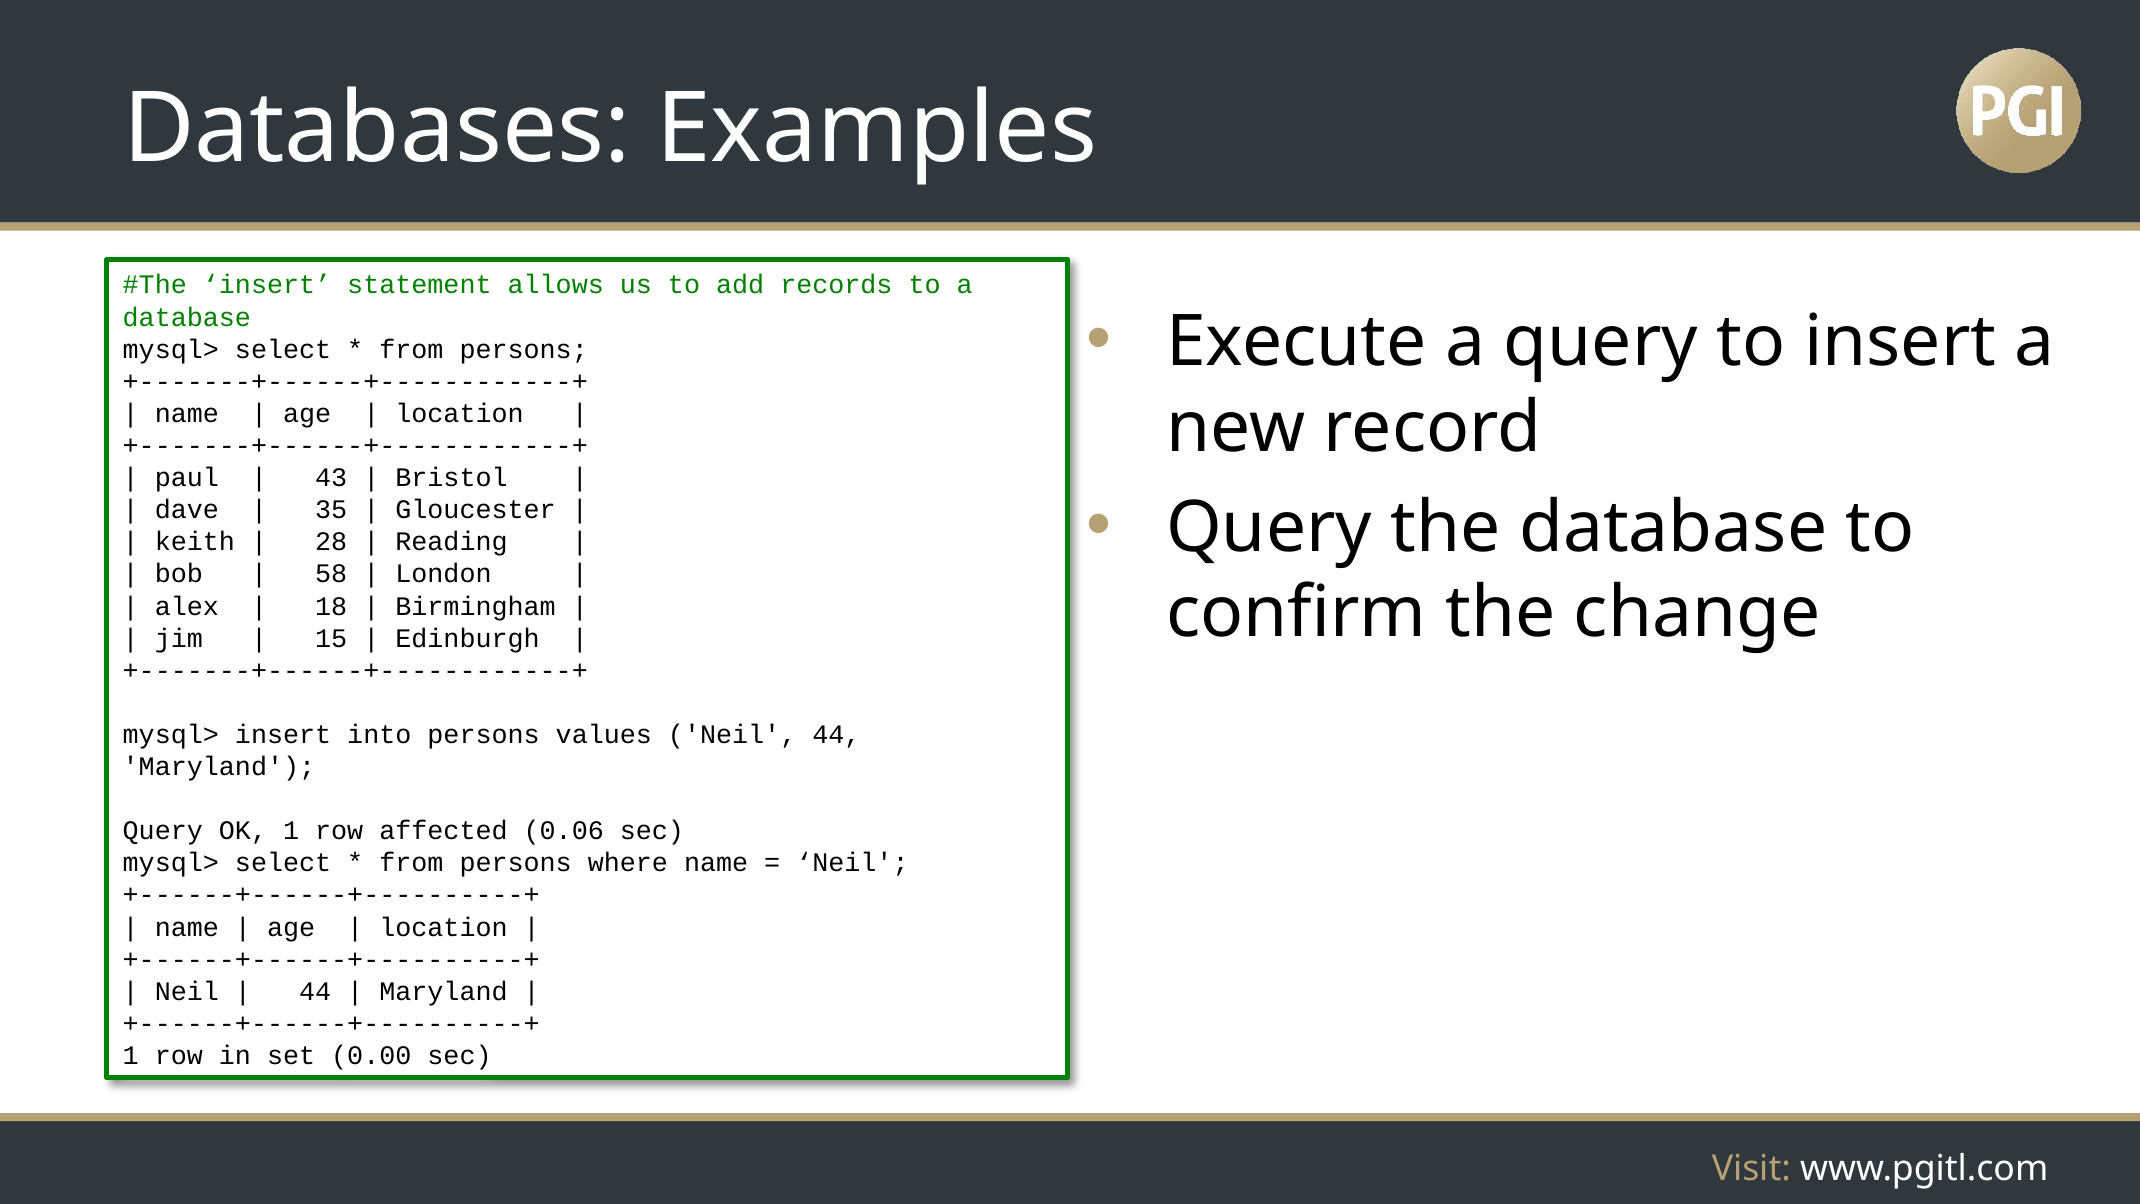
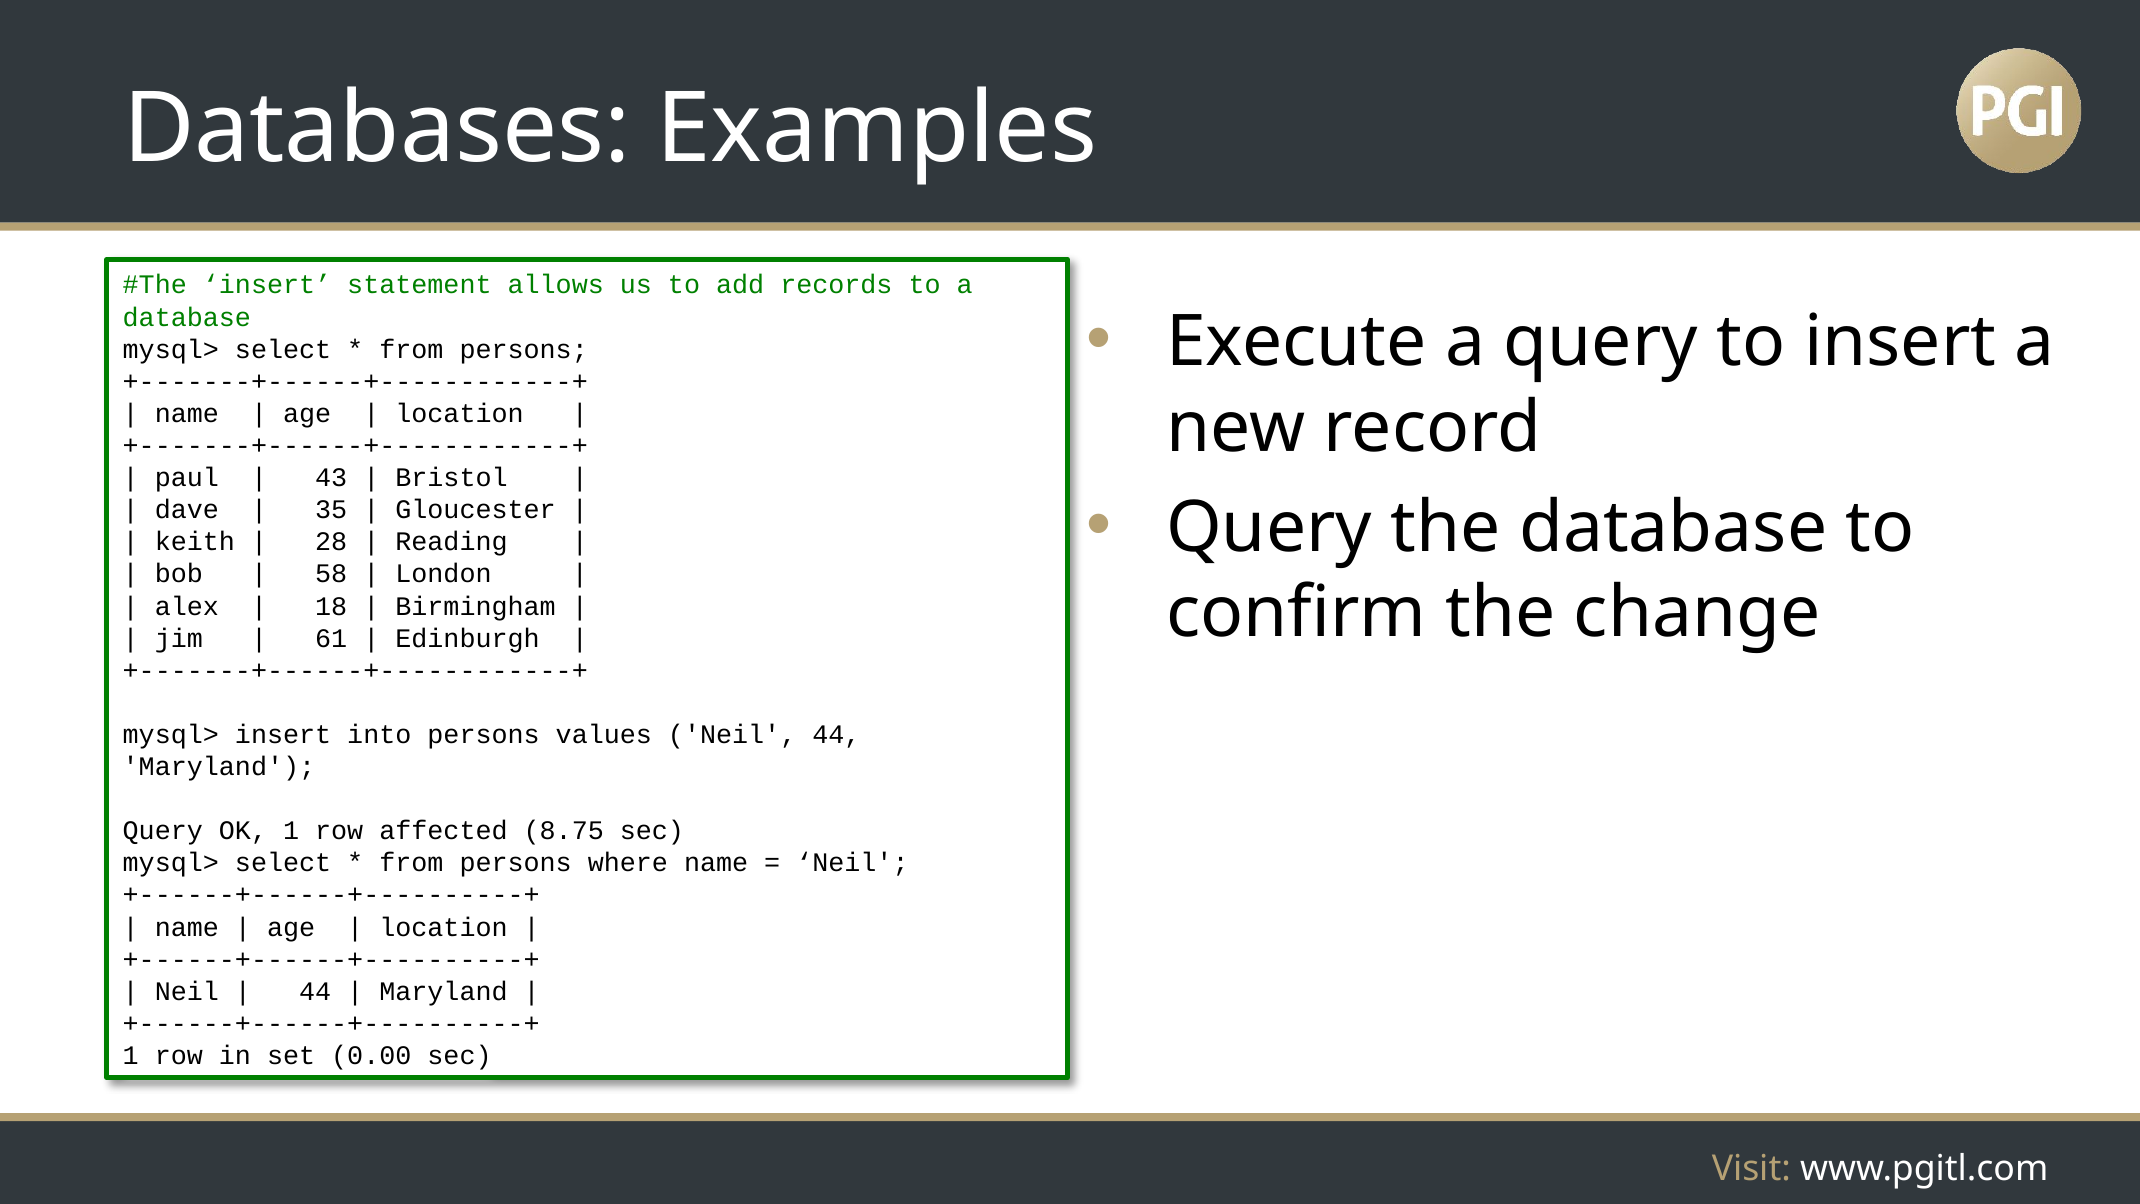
15: 15 -> 61
0.06: 0.06 -> 8.75
